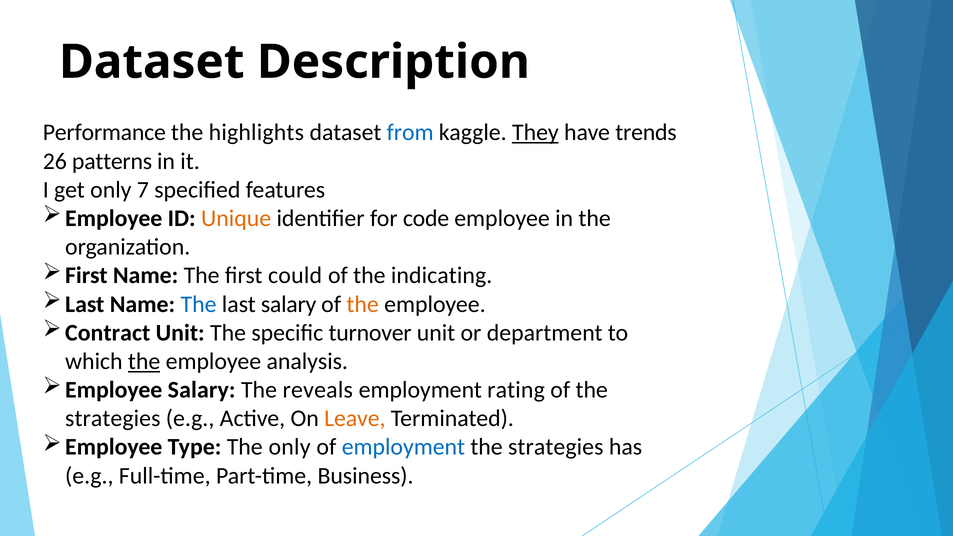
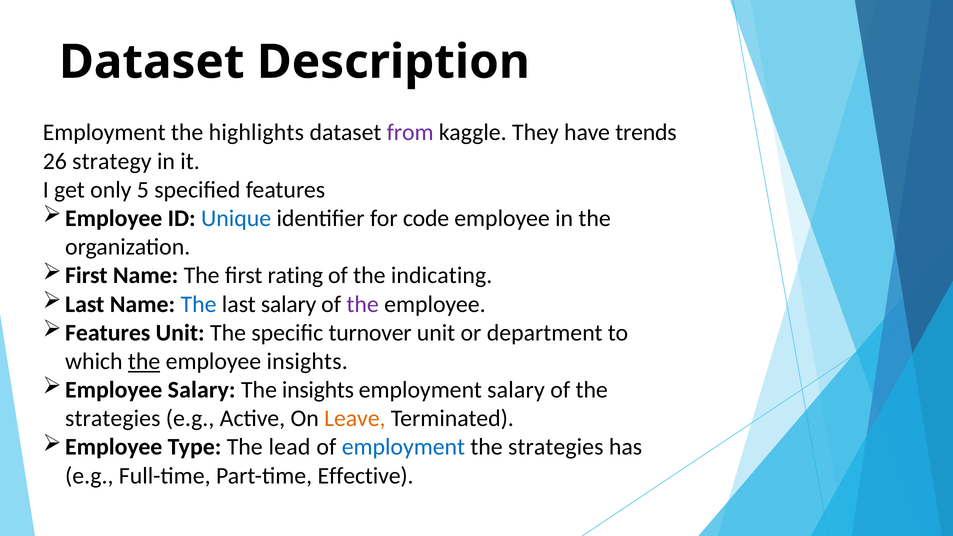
Performance at (104, 133): Performance -> Employment
from colour: blue -> purple
They underline: present -> none
patterns: patterns -> strategy
7: 7 -> 5
Unique colour: orange -> blue
could: could -> rating
the at (363, 304) colour: orange -> purple
Contract at (108, 333): Contract -> Features
employee analysis: analysis -> insights
The reveals: reveals -> insights
employment rating: rating -> salary
The only: only -> lead
Business: Business -> Effective
